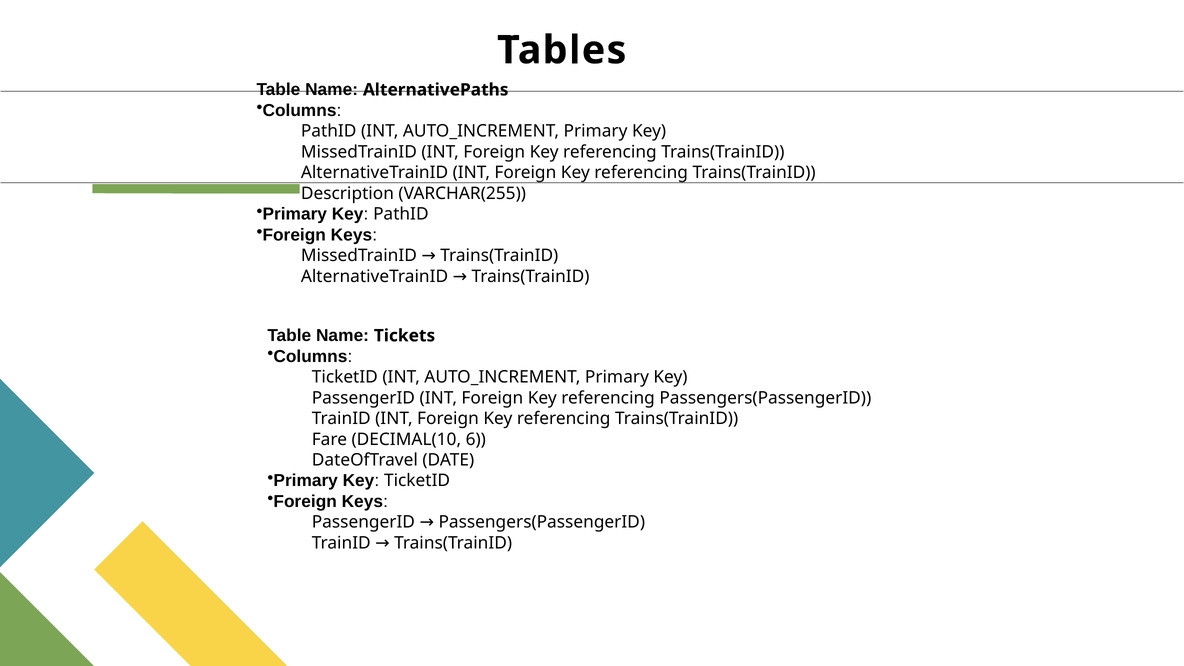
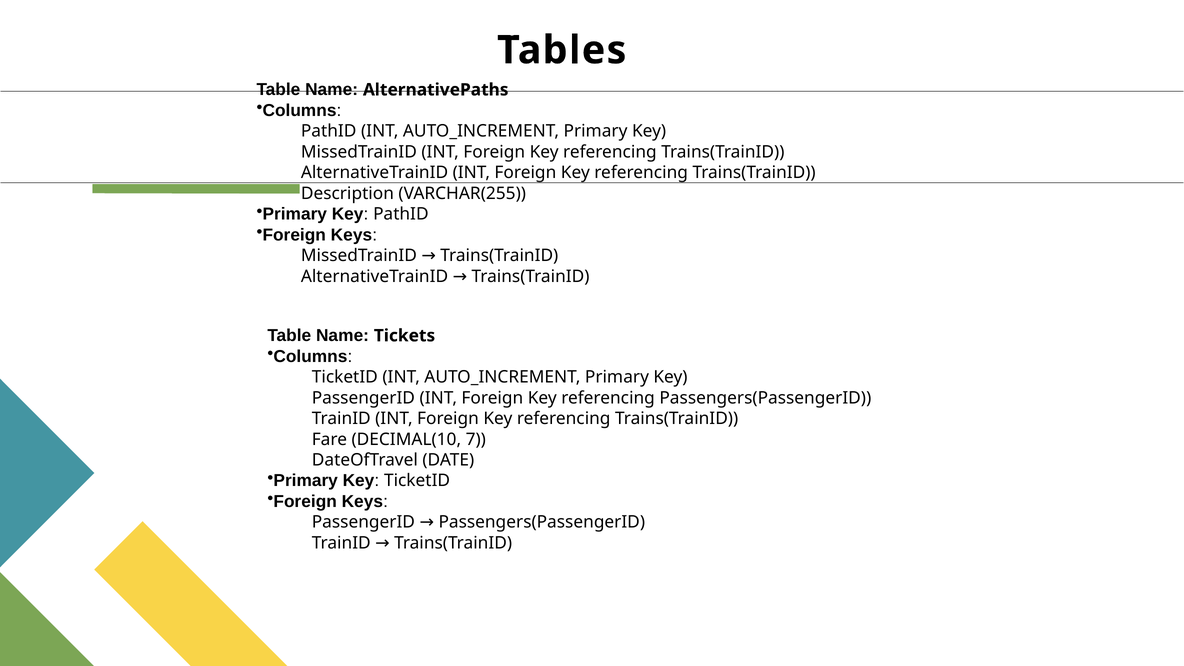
6: 6 -> 7
